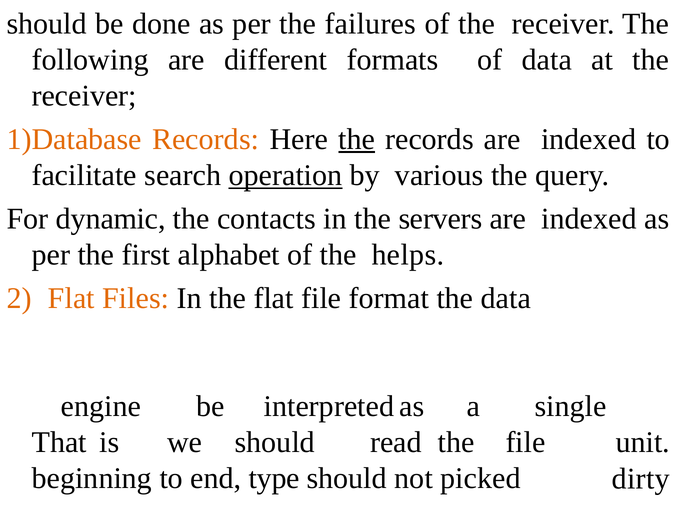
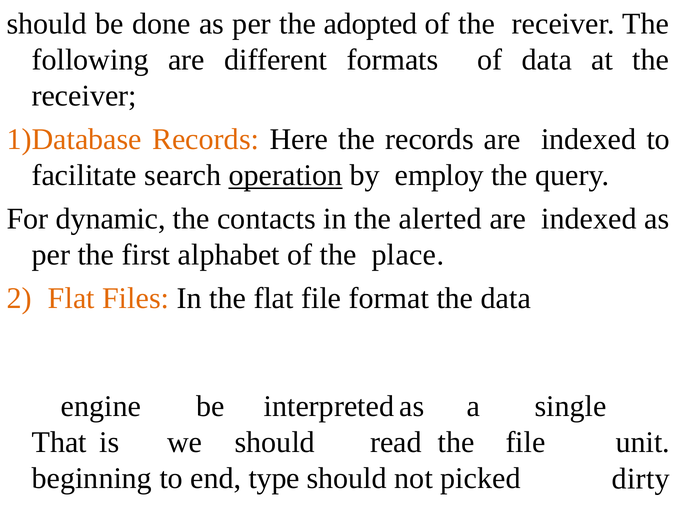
failures: failures -> adopted
the at (357, 139) underline: present -> none
various: various -> employ
servers: servers -> alerted
helps: helps -> place
